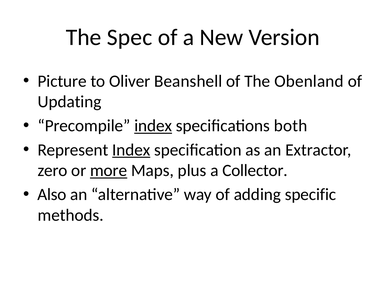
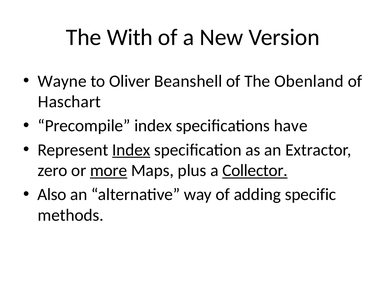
Spec: Spec -> With
Picture: Picture -> Wayne
Updating: Updating -> Haschart
index at (153, 126) underline: present -> none
both: both -> have
Collector underline: none -> present
